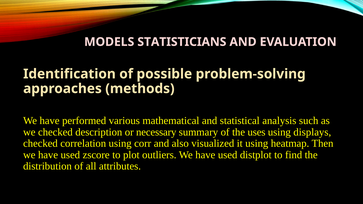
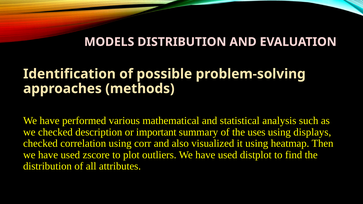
MODELS STATISTICIANS: STATISTICIANS -> DISTRIBUTION
necessary: necessary -> important
